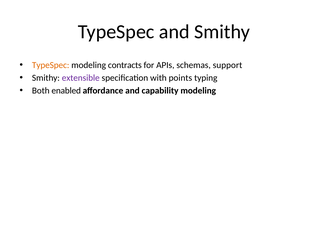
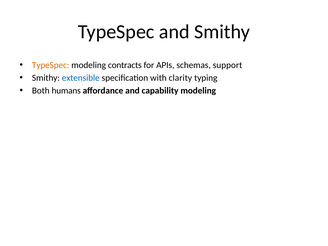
extensible colour: purple -> blue
points: points -> clarity
enabled: enabled -> humans
